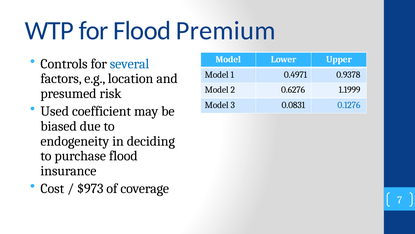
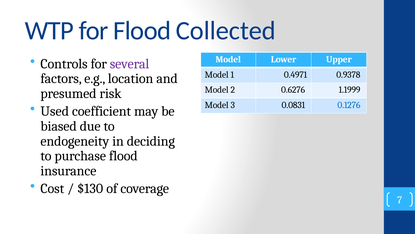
Premium: Premium -> Collected
several colour: blue -> purple
$973: $973 -> $130
